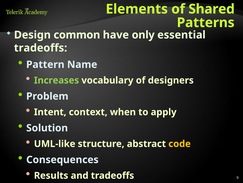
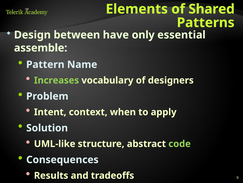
common: common -> between
tradeoffs at (41, 48): tradeoffs -> assemble
code colour: yellow -> light green
